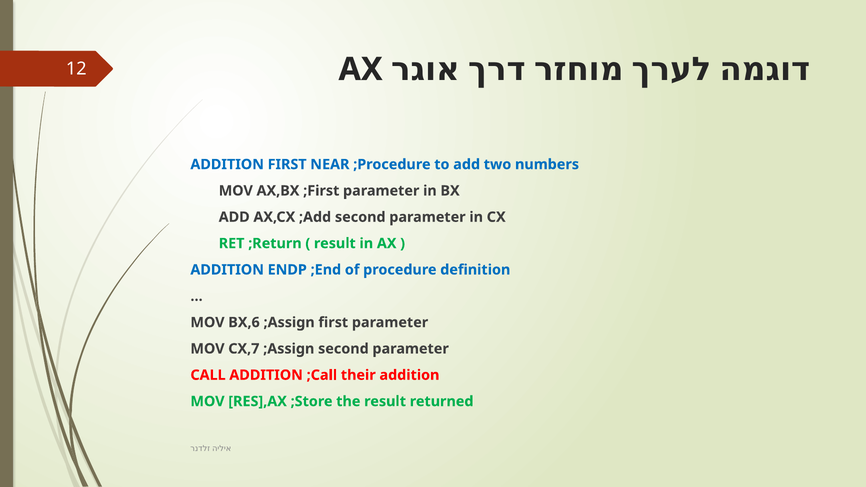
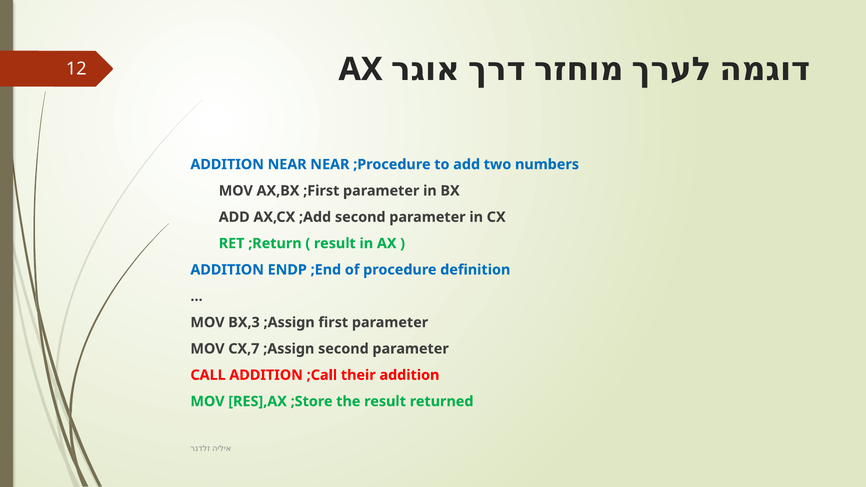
ADDITION FIRST: FIRST -> NEAR
BX,6: BX,6 -> BX,3
